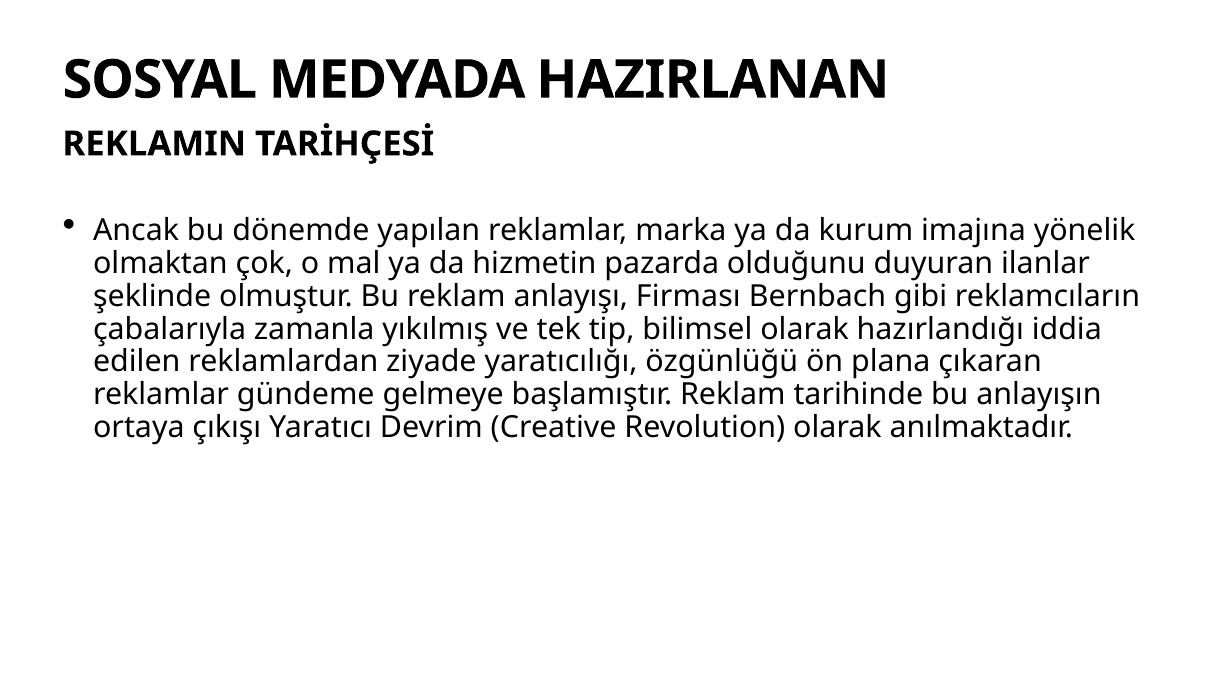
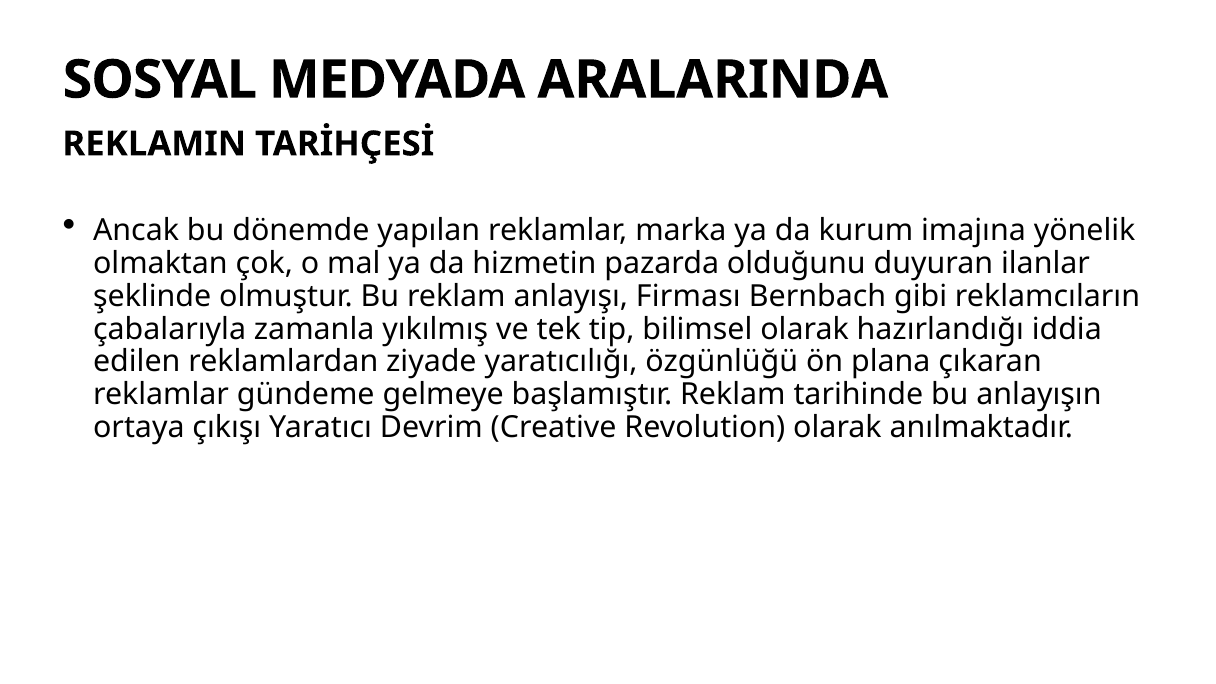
HAZIRLANAN: HAZIRLANAN -> ARALARINDA
